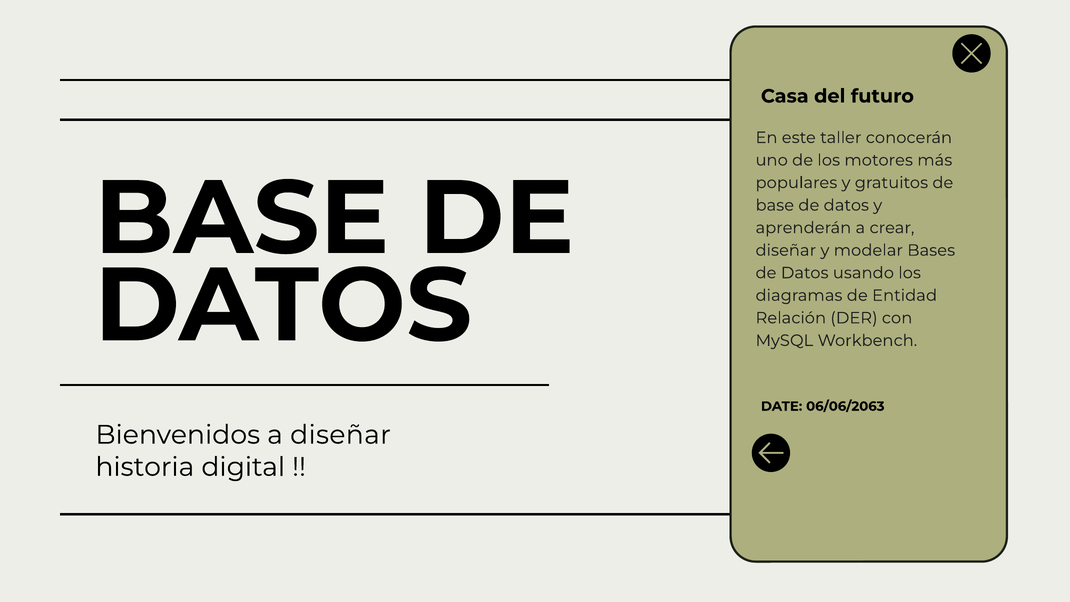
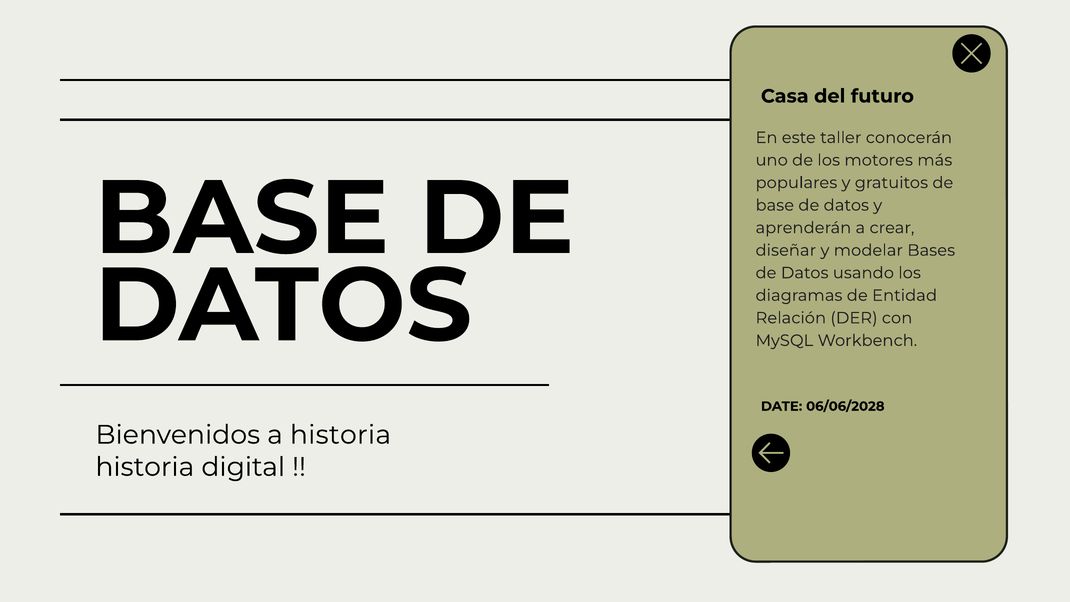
06/06/2063: 06/06/2063 -> 06/06/2028
a diseñar: diseñar -> historia
